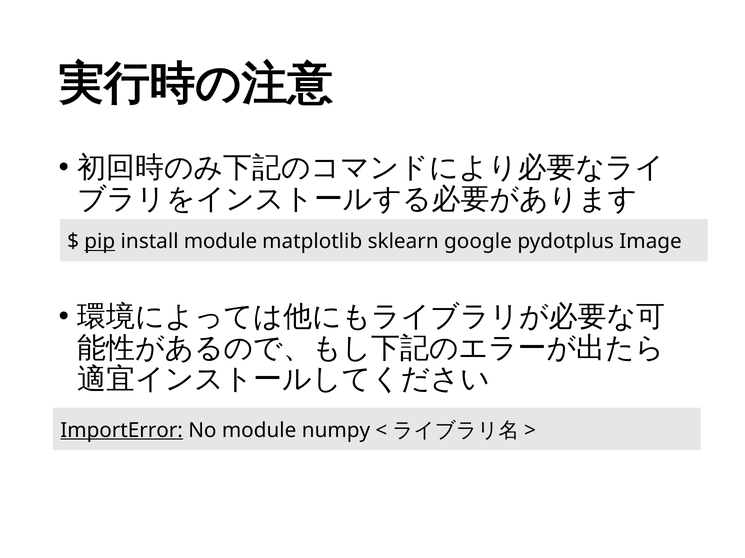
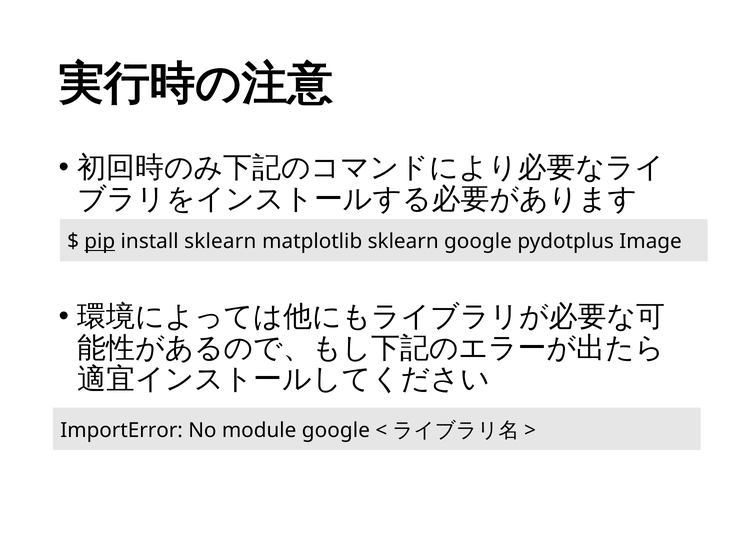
install module: module -> sklearn
ImportError underline: present -> none
module numpy: numpy -> google
